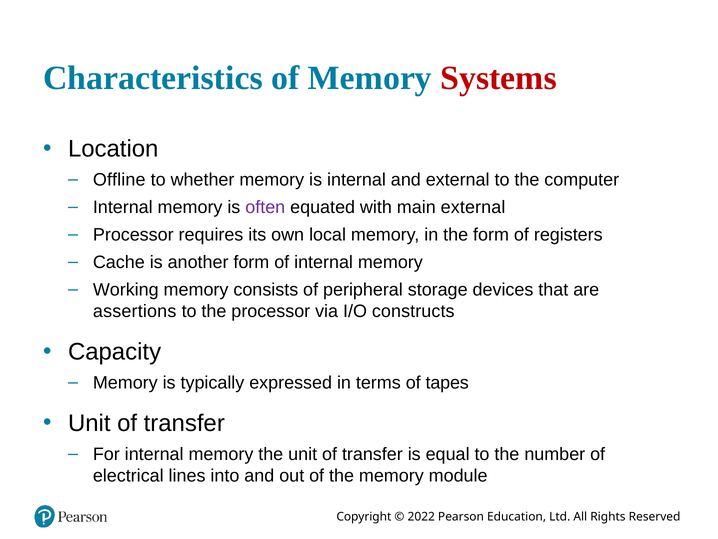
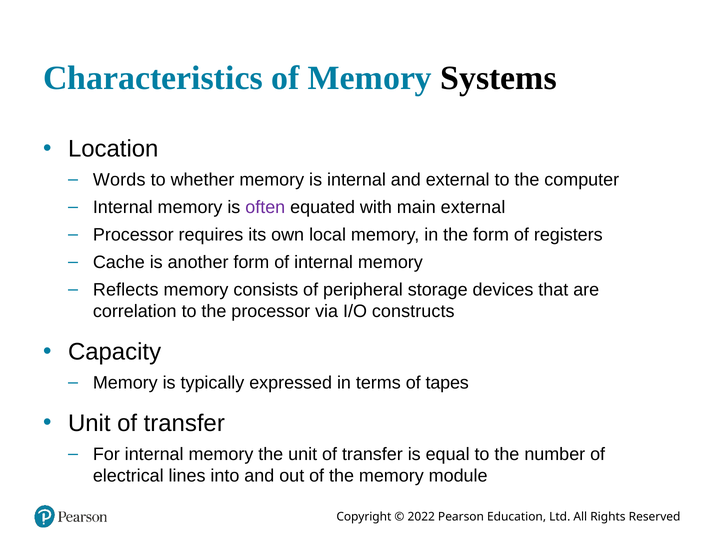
Systems colour: red -> black
Offline: Offline -> Words
Working: Working -> Reflects
assertions: assertions -> correlation
